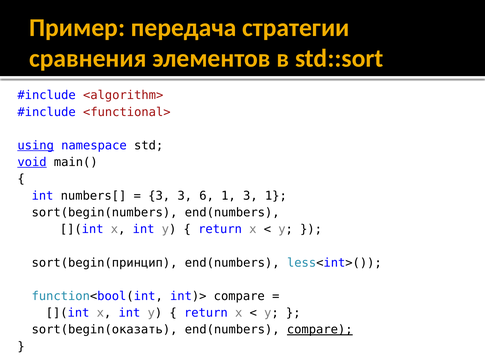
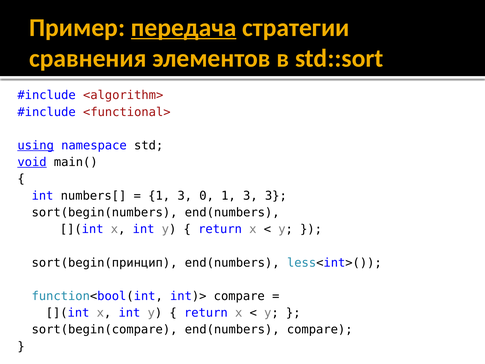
передача underline: none -> present
3 at (159, 196): 3 -> 1
6: 6 -> 0
3 1: 1 -> 3
sort(begin(оказать: sort(begin(оказать -> sort(begin(compare
compare at (320, 329) underline: present -> none
